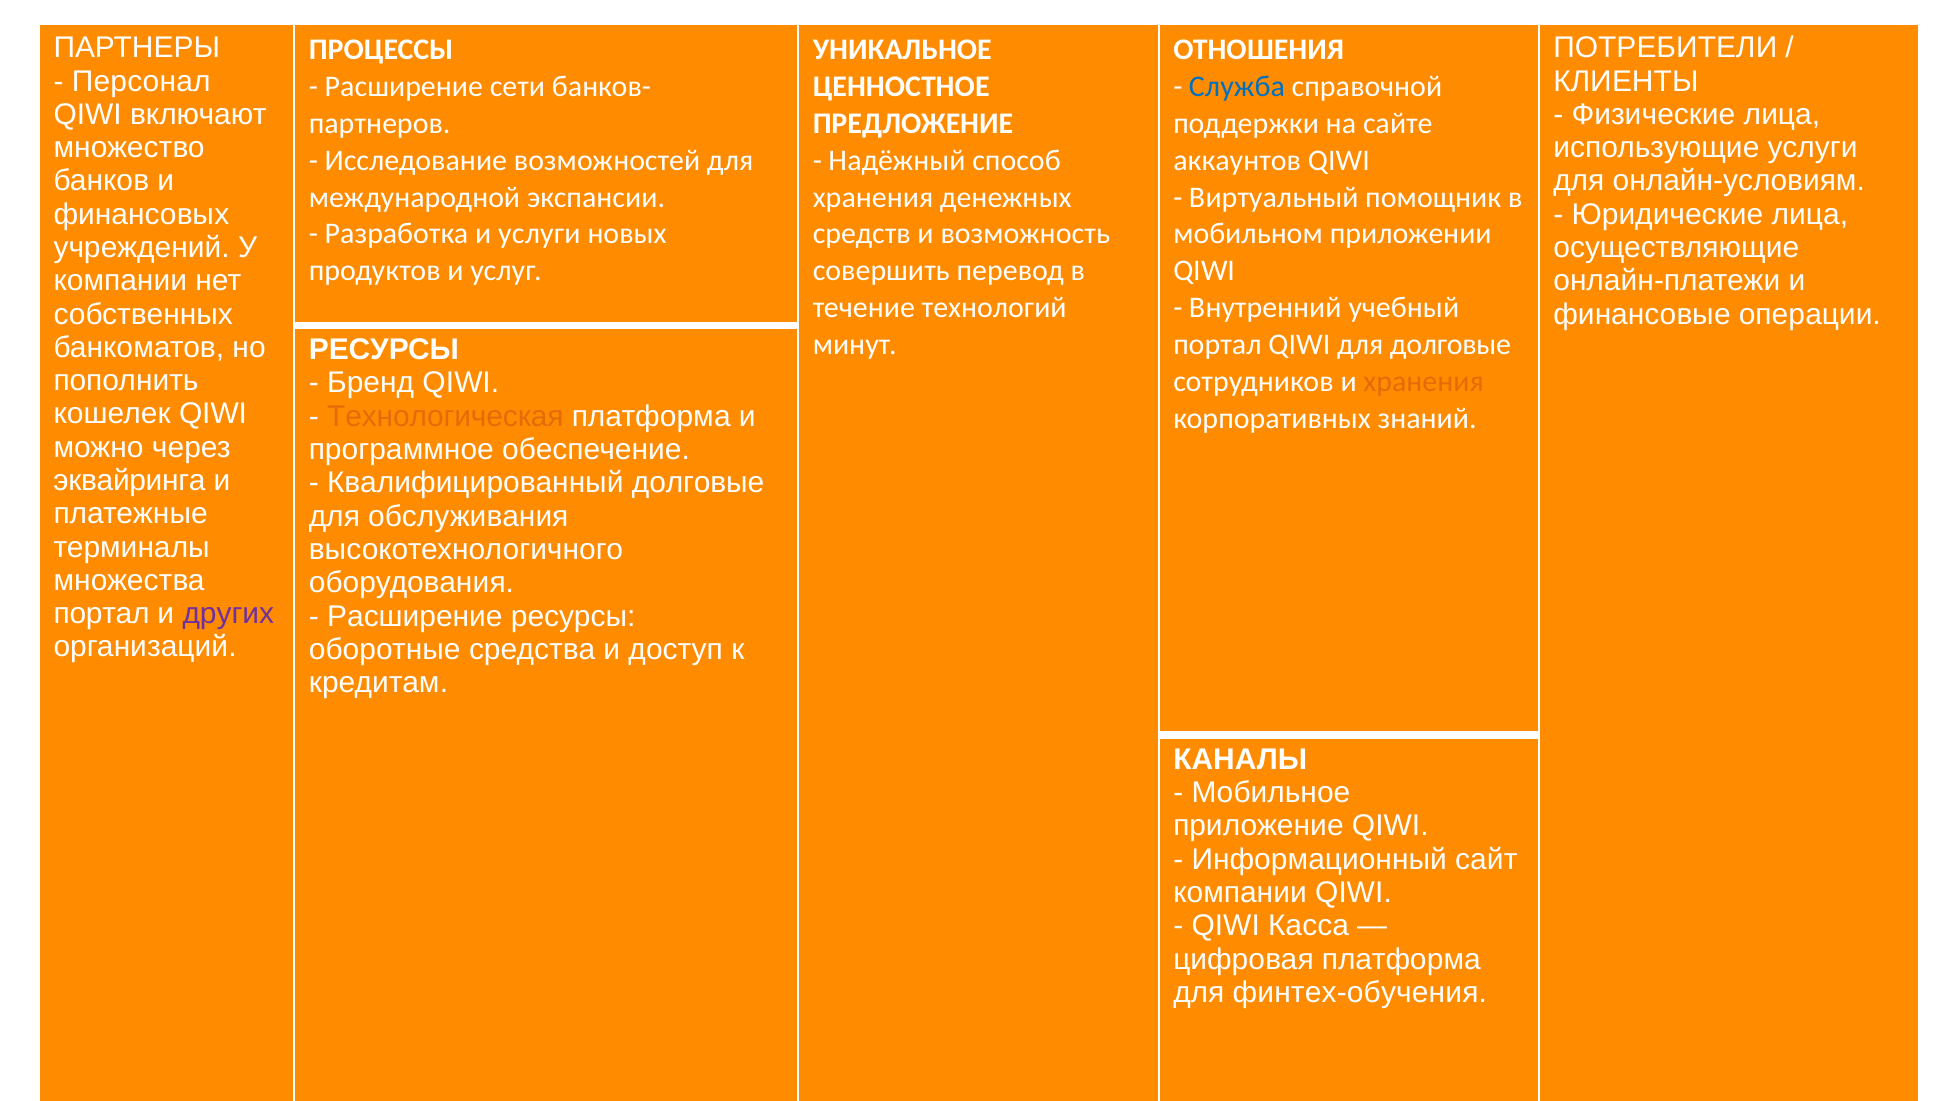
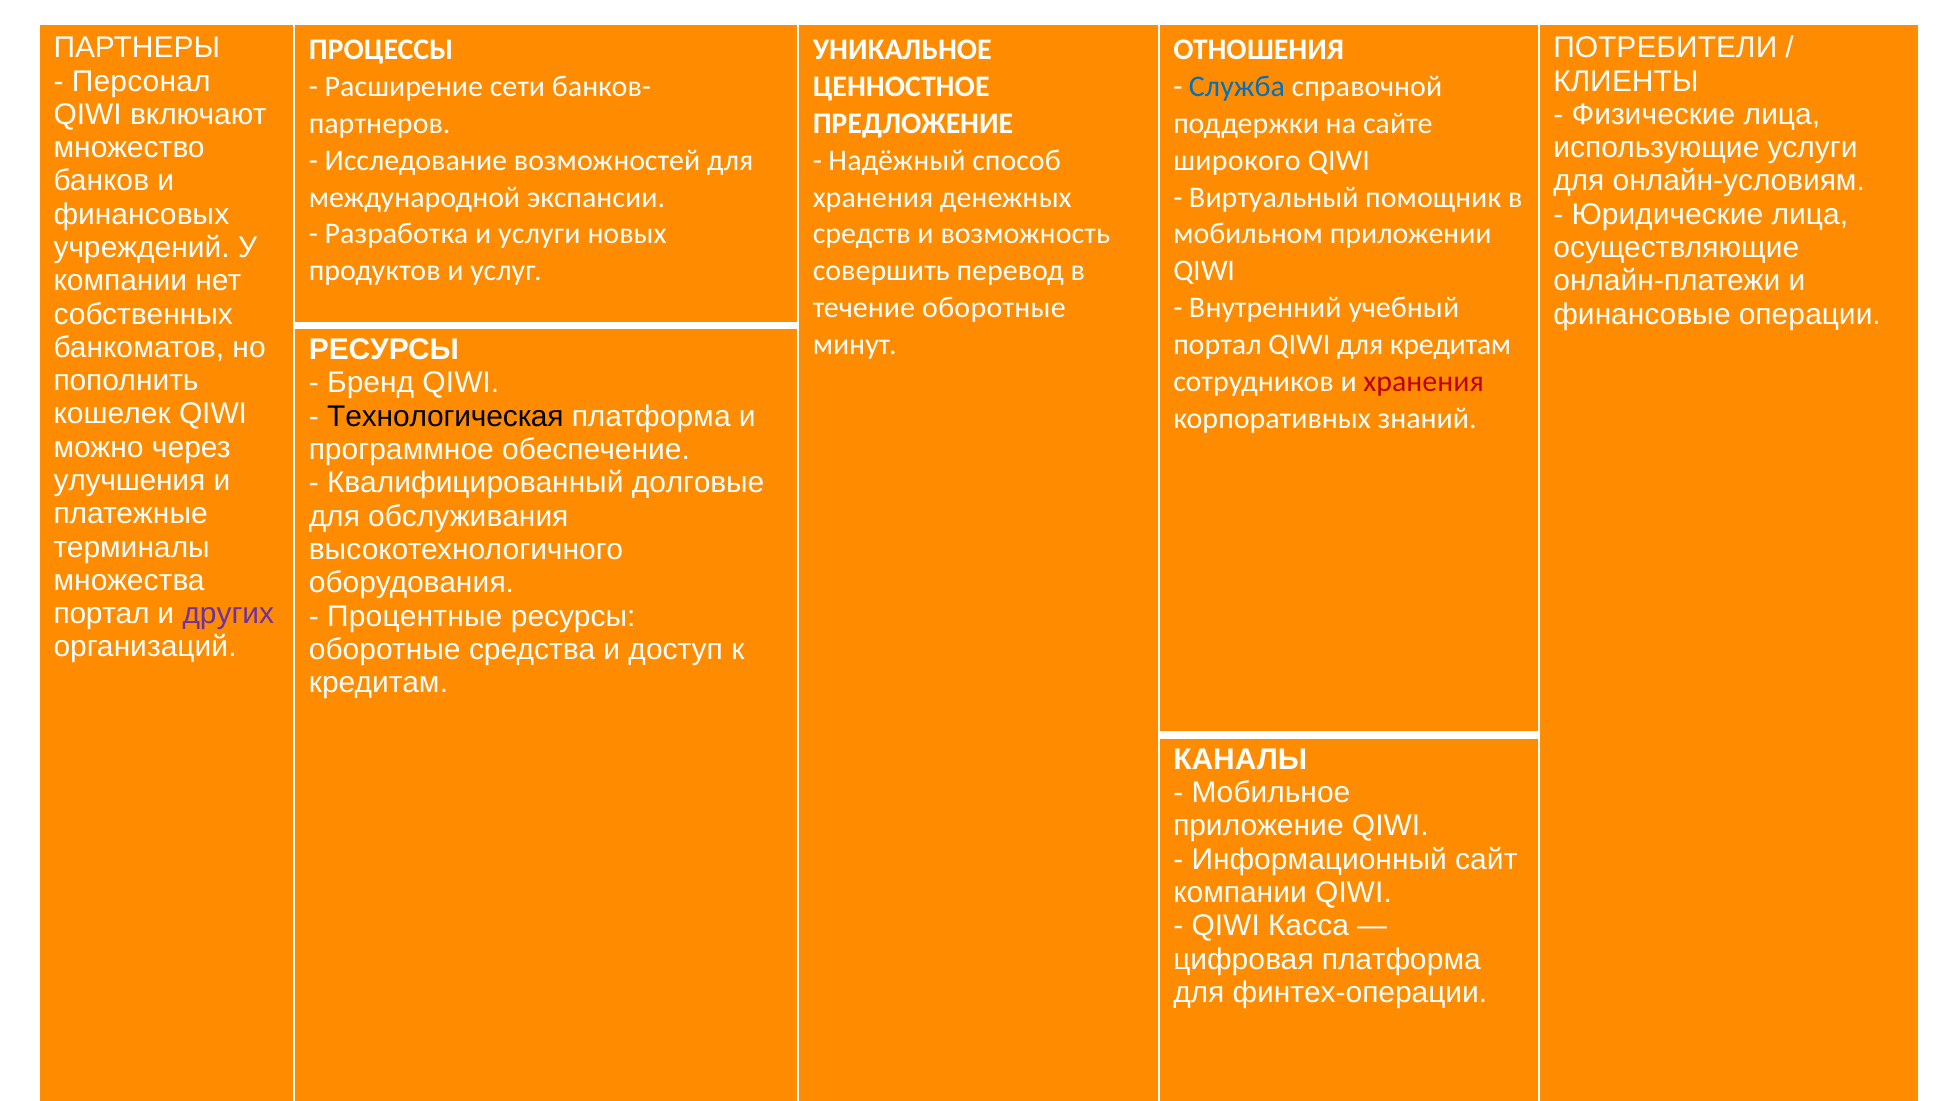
аккаунтов: аккаунтов -> широкого
течение технологий: технологий -> оборотные
для долговые: долговые -> кредитам
хранения at (1423, 382) colour: orange -> red
Технологическая colour: orange -> black
эквайринга at (129, 481): эквайринга -> улучшения
Расширение at (415, 616): Расширение -> Процентные
финтех-обучения: финтех-обучения -> финтех-операции
